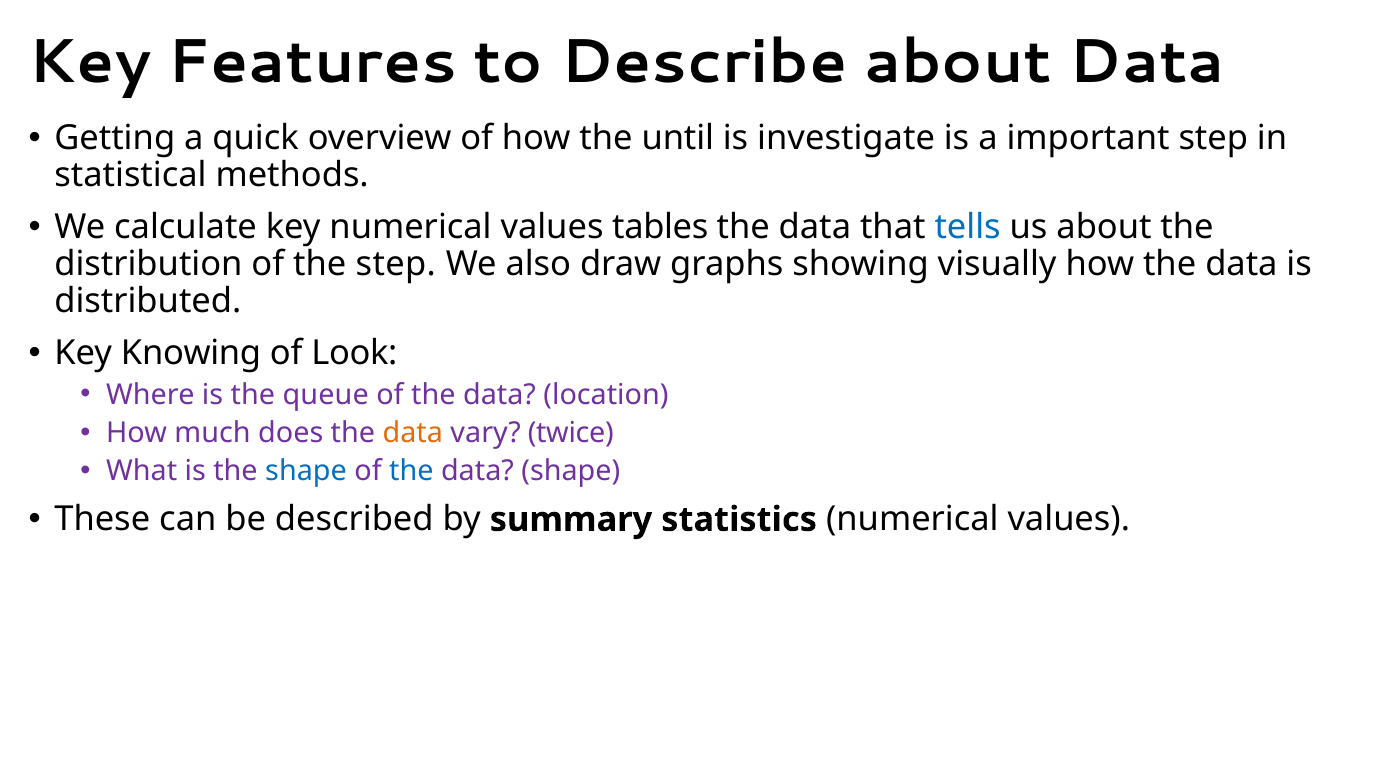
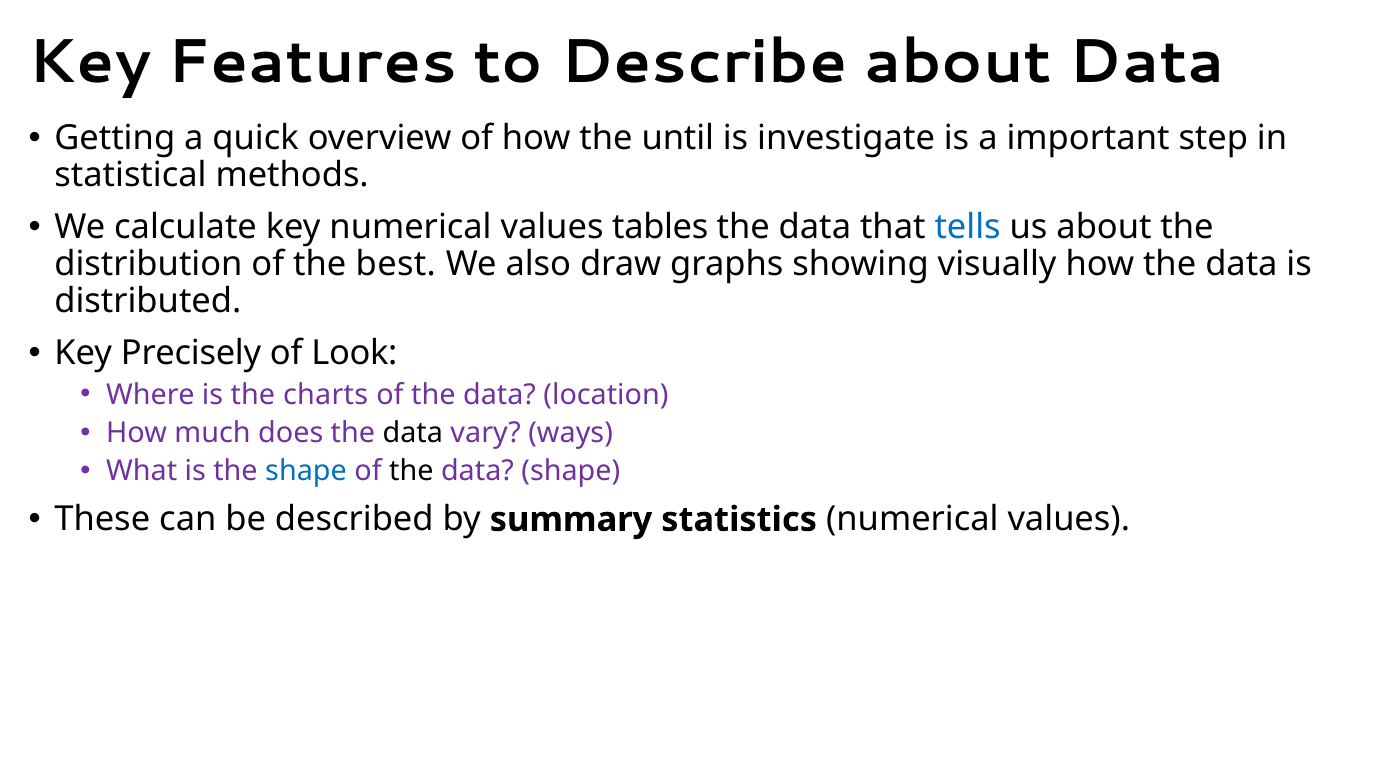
the step: step -> best
Knowing: Knowing -> Precisely
queue: queue -> charts
data at (413, 433) colour: orange -> black
twice: twice -> ways
the at (411, 471) colour: blue -> black
